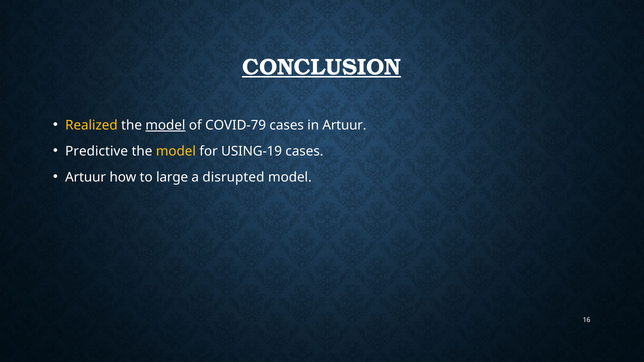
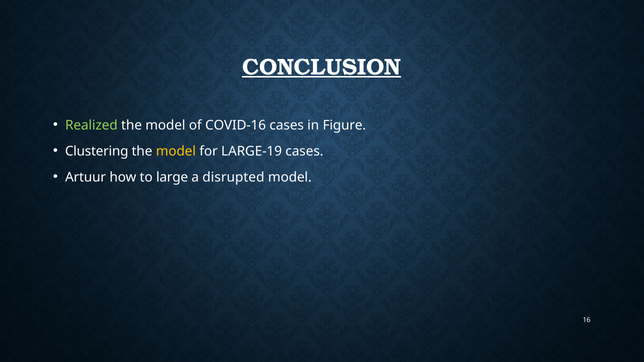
Realized colour: yellow -> light green
model at (165, 125) underline: present -> none
COVID-79: COVID-79 -> COVID-16
in Artuur: Artuur -> Figure
Predictive: Predictive -> Clustering
USING-19: USING-19 -> LARGE-19
